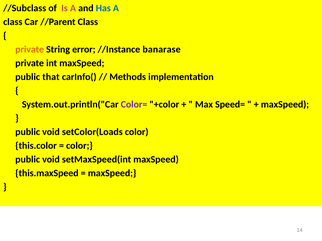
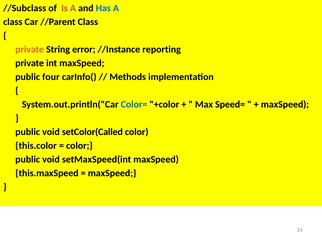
banarase: banarase -> reporting
that: that -> four
Color= colour: purple -> blue
setColor(Loads: setColor(Loads -> setColor(Called
